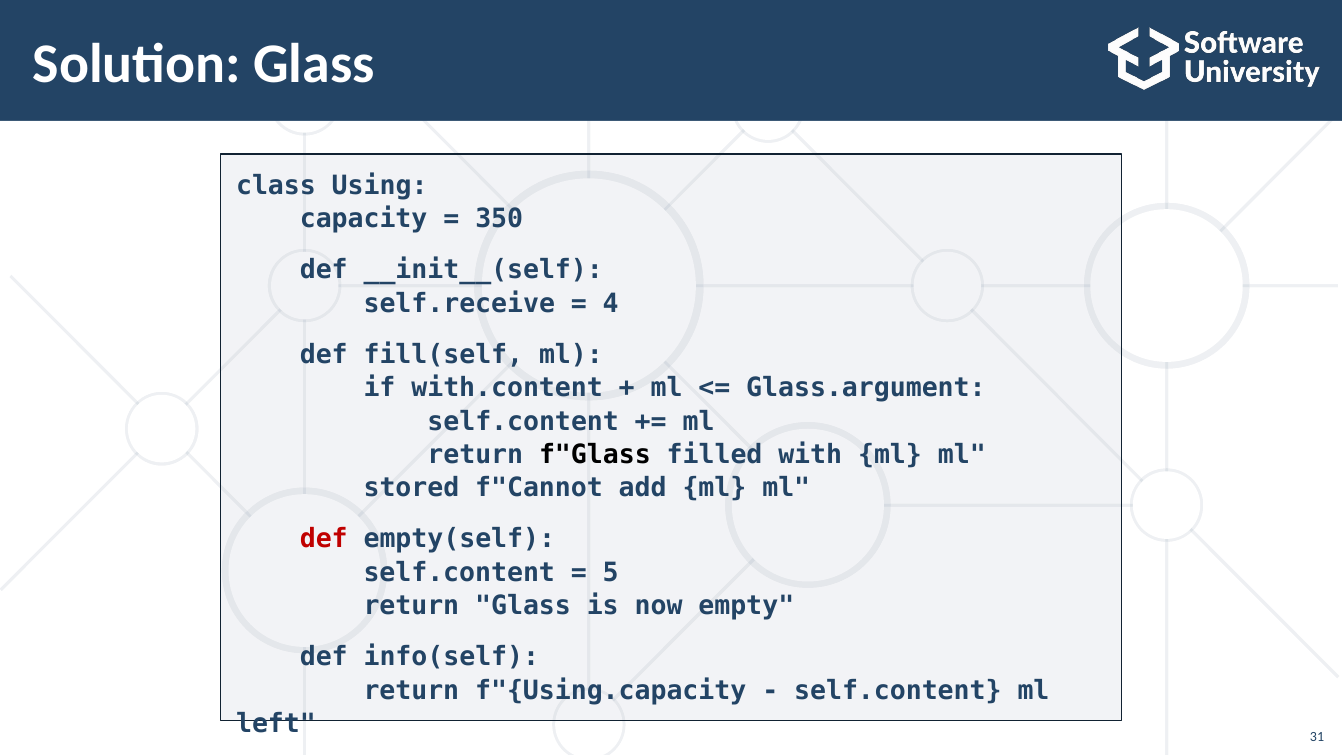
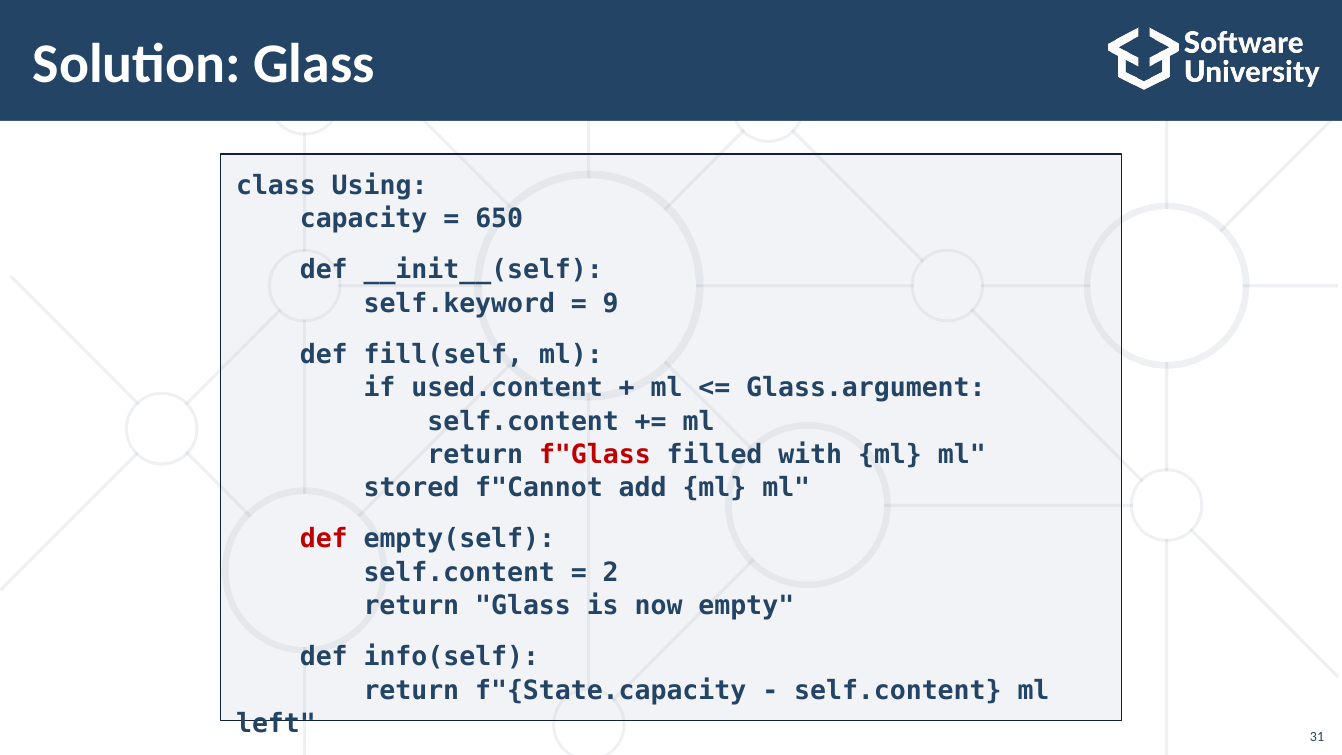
350: 350 -> 650
self.receive: self.receive -> self.keyword
4: 4 -> 9
with.content: with.content -> used.content
f"Glass colour: black -> red
5: 5 -> 2
f"{Using.capacity: f"{Using.capacity -> f"{State.capacity
